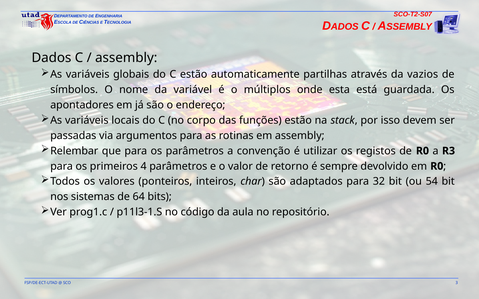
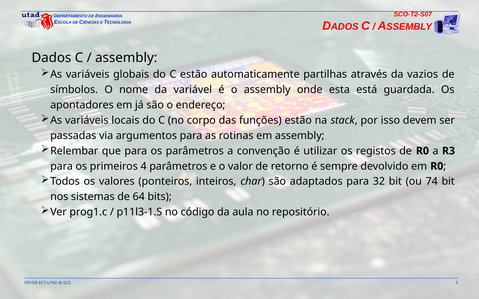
o múltiplos: múltiplos -> assembly
54: 54 -> 74
